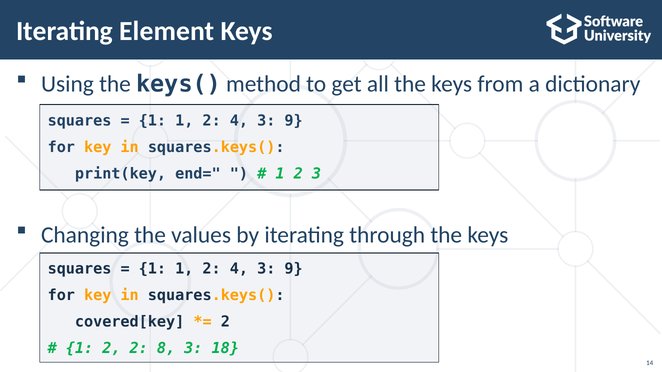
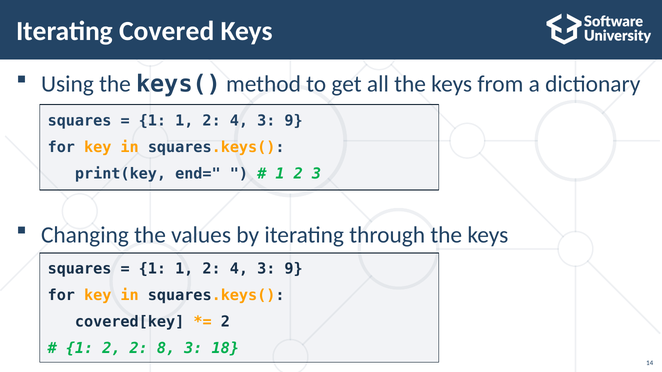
Element: Element -> Covered
